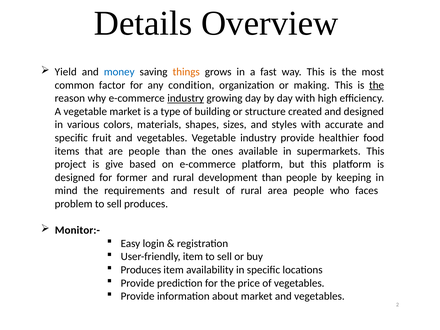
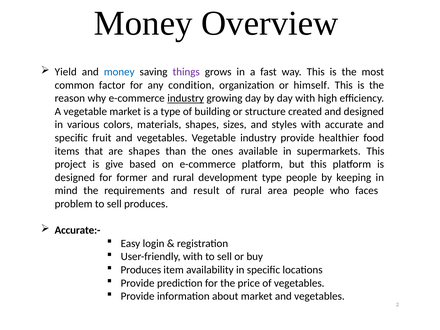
Details at (143, 23): Details -> Money
things colour: orange -> purple
making: making -> himself
the at (377, 85) underline: present -> none
are people: people -> shapes
development than: than -> type
Monitor:-: Monitor:- -> Accurate:-
User-friendly item: item -> with
